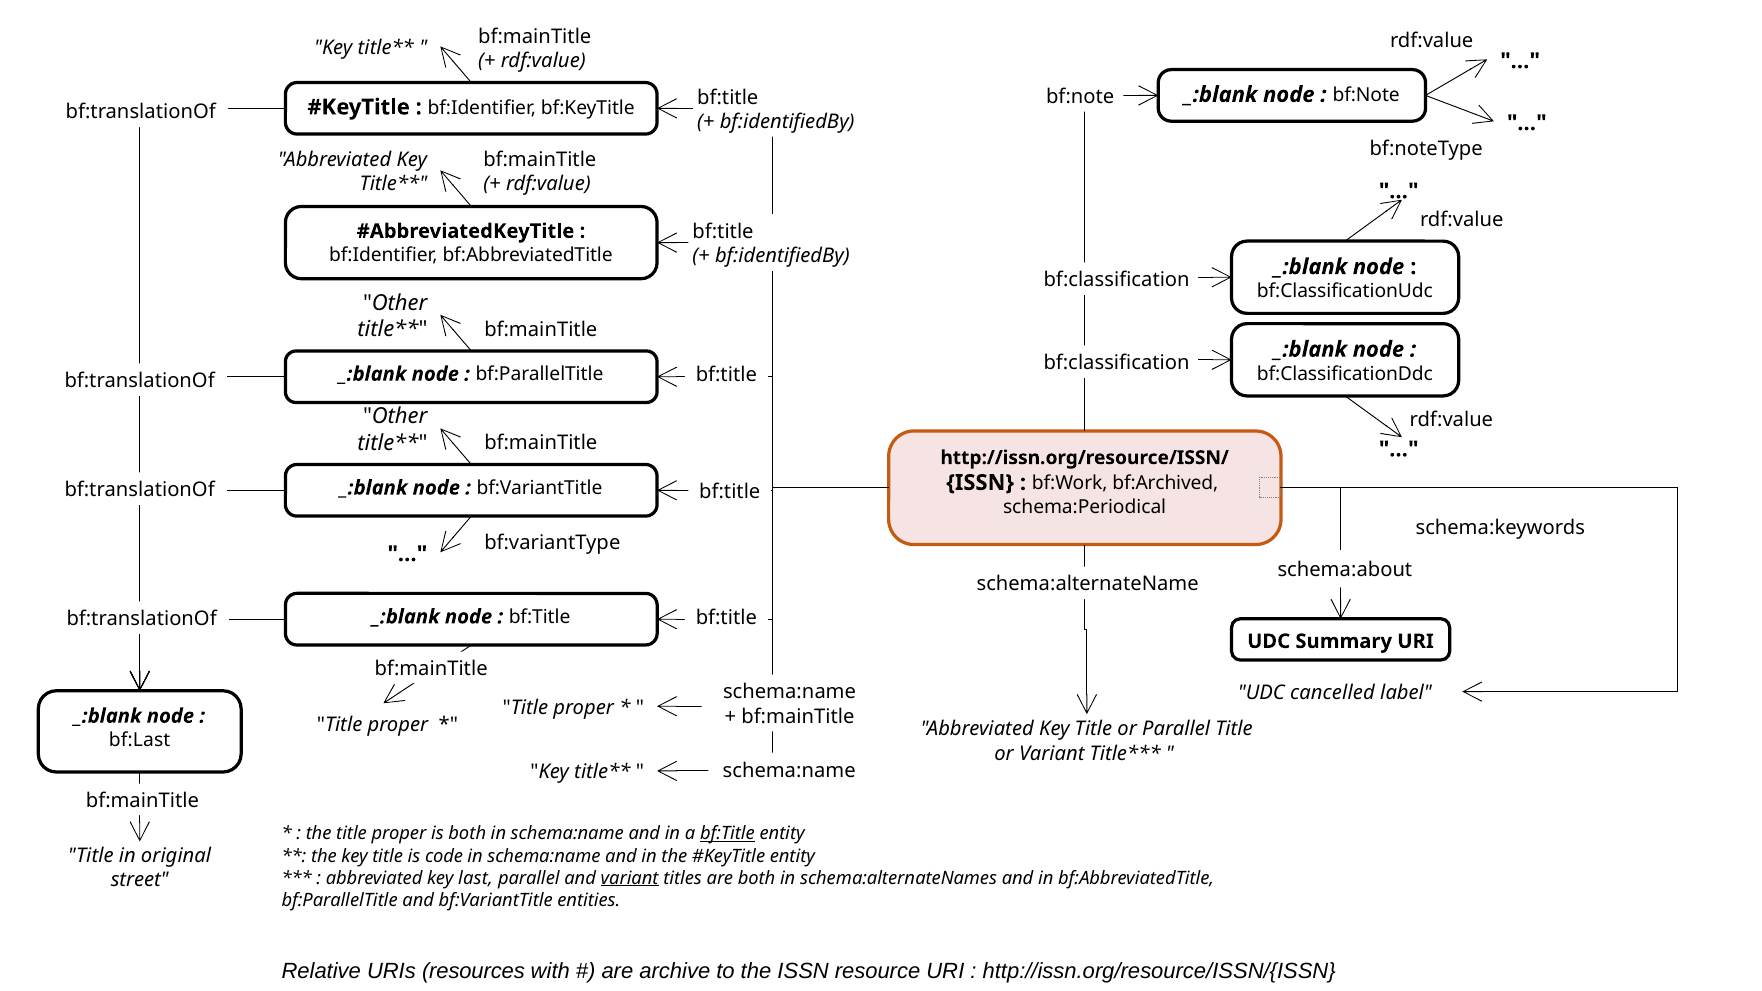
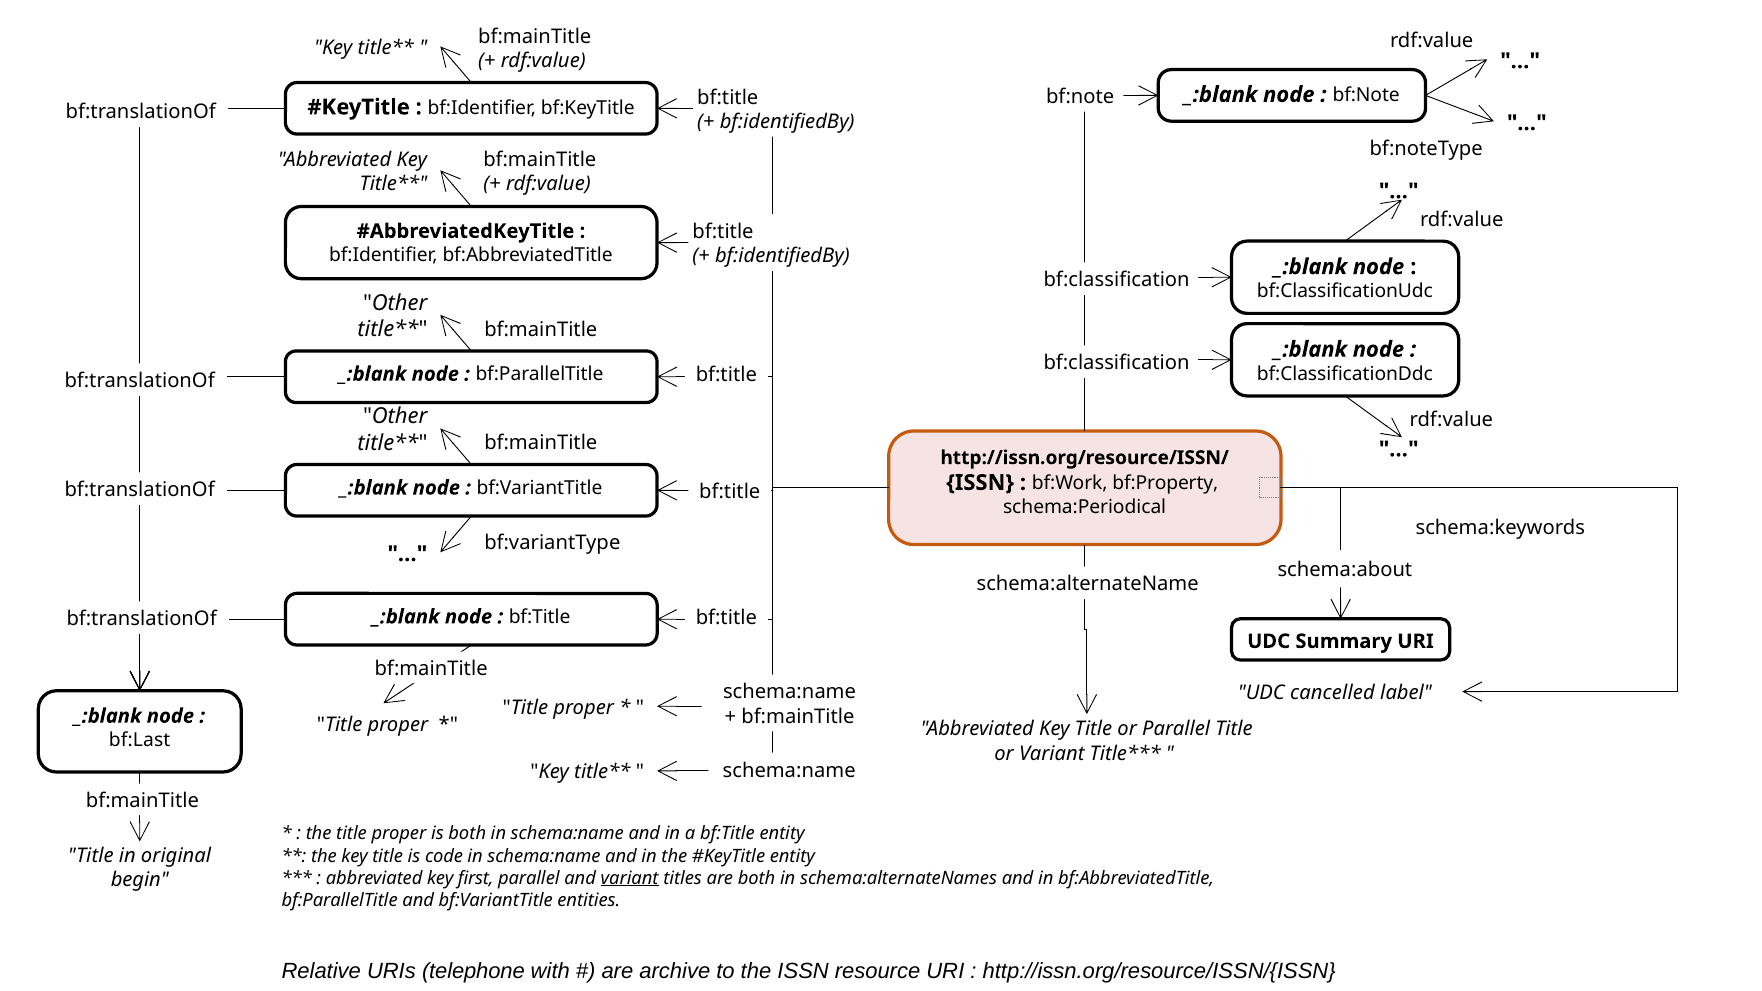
bf:Archived: bf:Archived -> bf:Property
bf:Title at (727, 834) underline: present -> none
last: last -> first
street: street -> begin
resources: resources -> telephone
